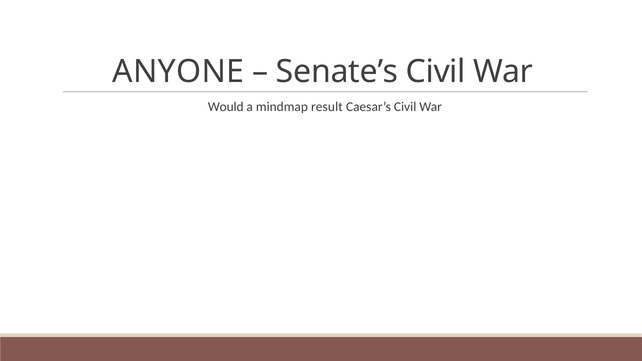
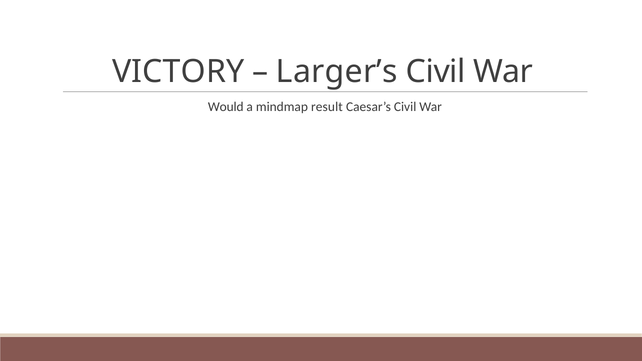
ANYONE: ANYONE -> VICTORY
Senate’s: Senate’s -> Larger’s
